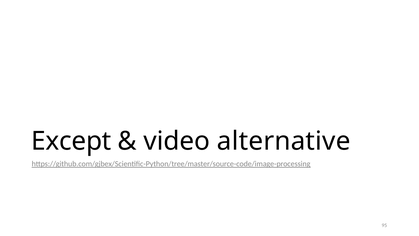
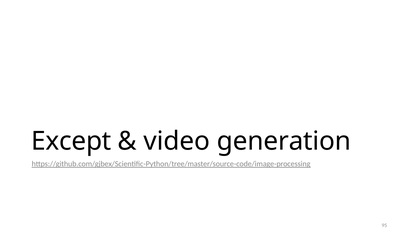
alternative: alternative -> generation
